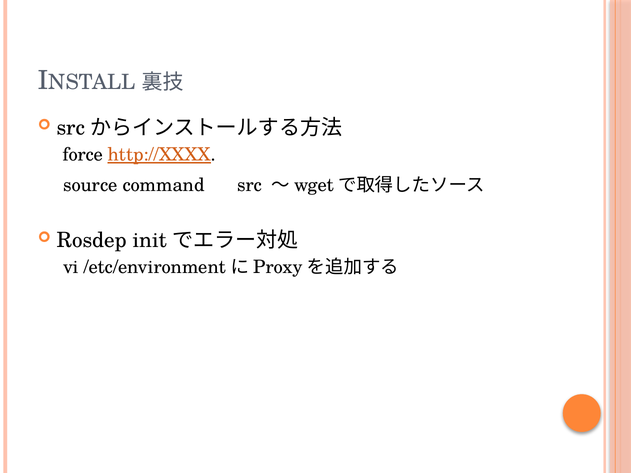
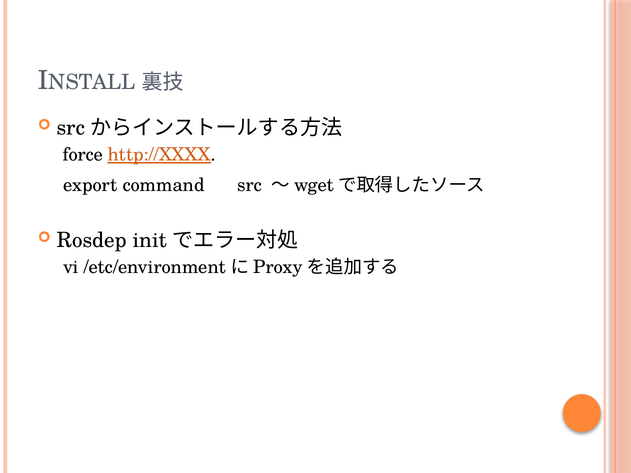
source: source -> export
